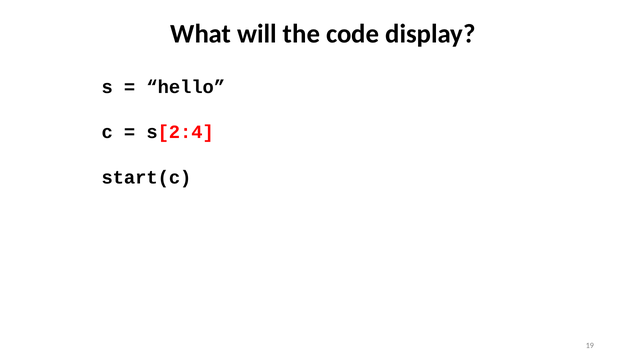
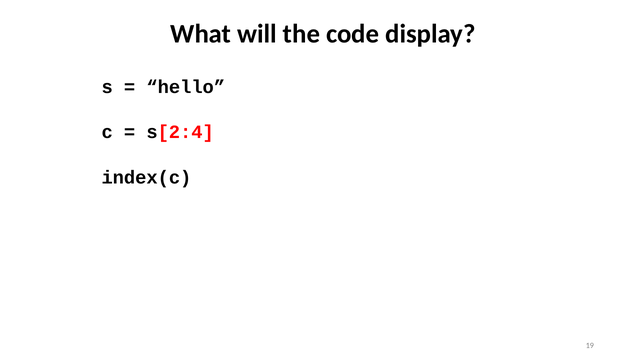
start(c: start(c -> index(c
